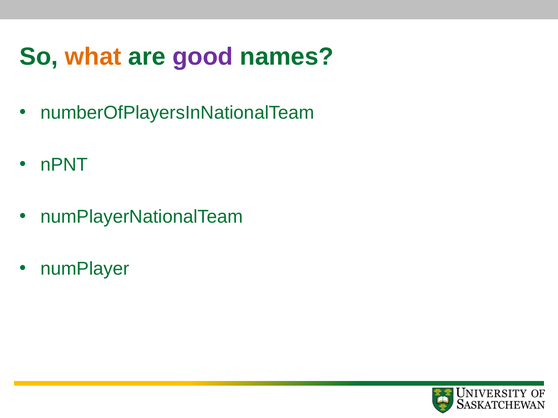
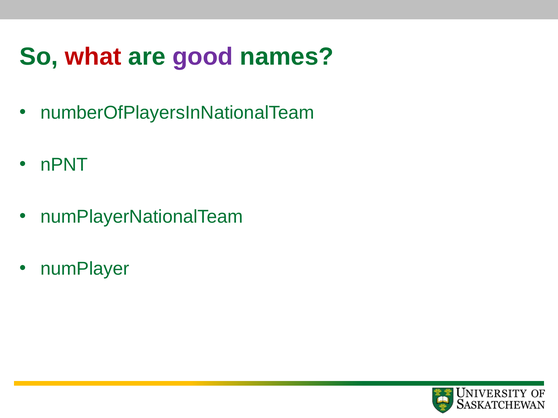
what colour: orange -> red
